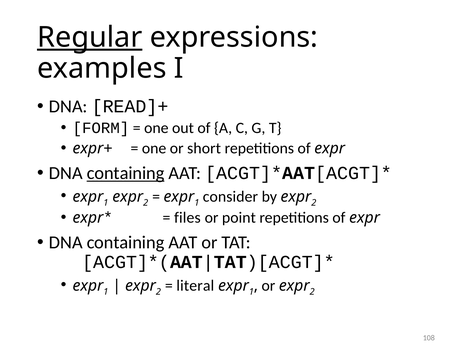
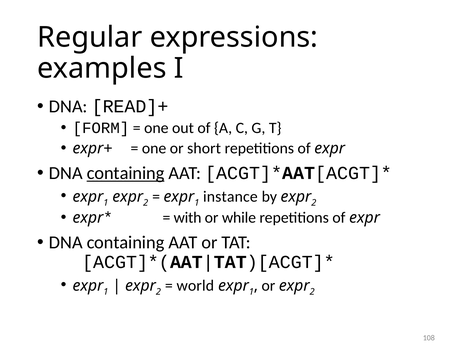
Regular underline: present -> none
consider: consider -> instance
files: files -> with
point: point -> while
literal: literal -> world
